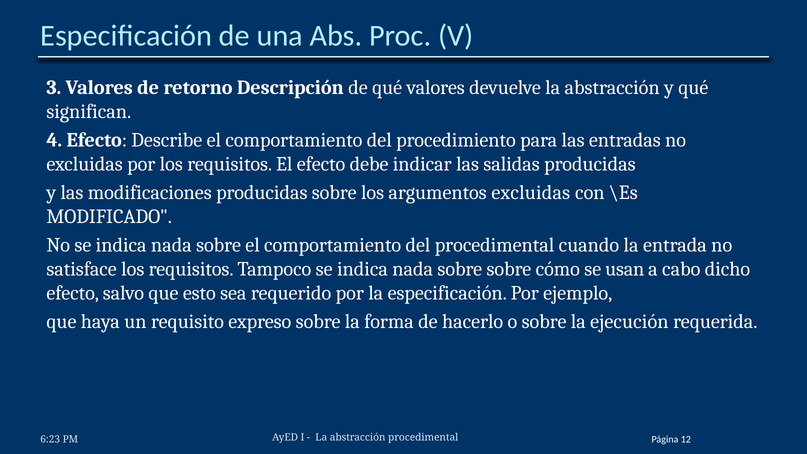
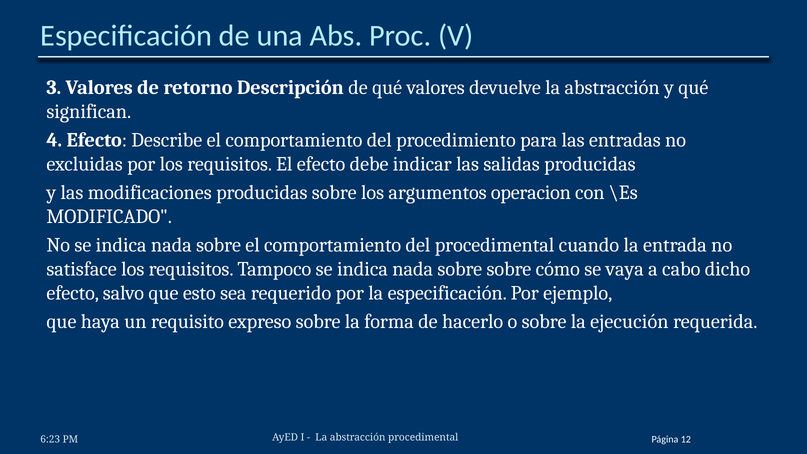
argumentos excluidas: excluidas -> operacion
usan: usan -> vaya
